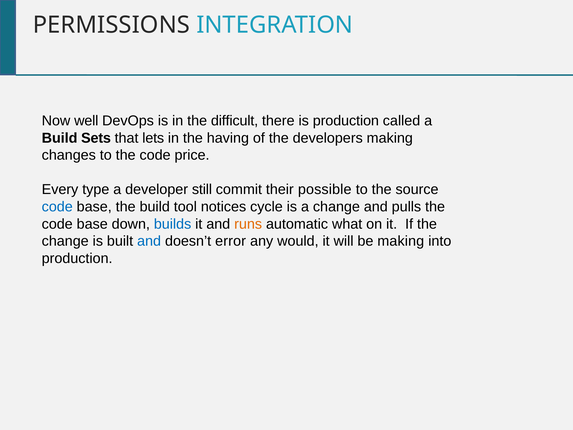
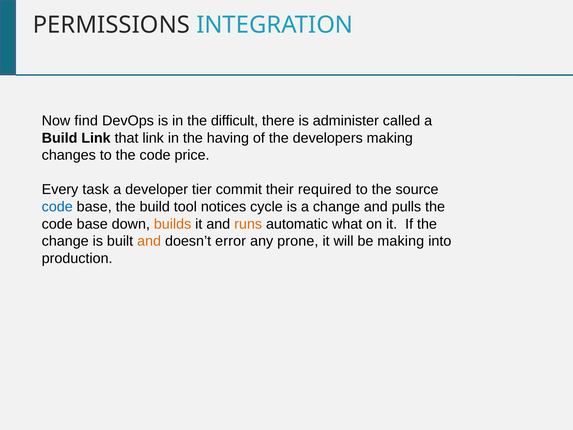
well: well -> find
is production: production -> administer
Build Sets: Sets -> Link
that lets: lets -> link
type: type -> task
still: still -> tier
possible: possible -> required
builds colour: blue -> orange
and at (149, 241) colour: blue -> orange
would: would -> prone
